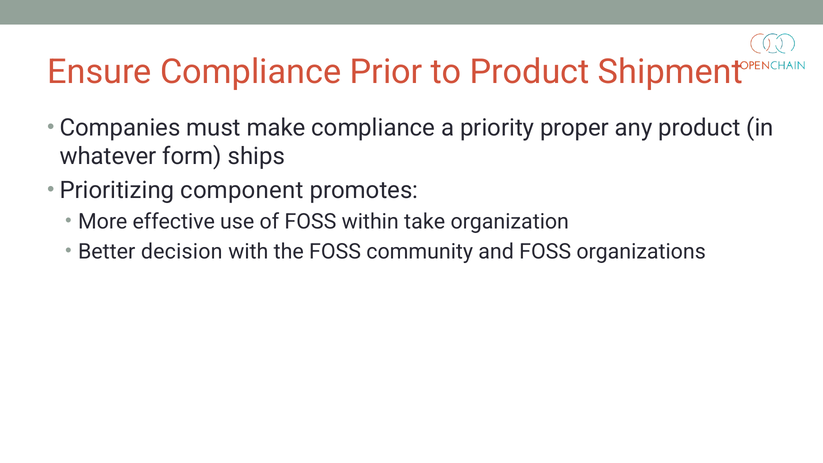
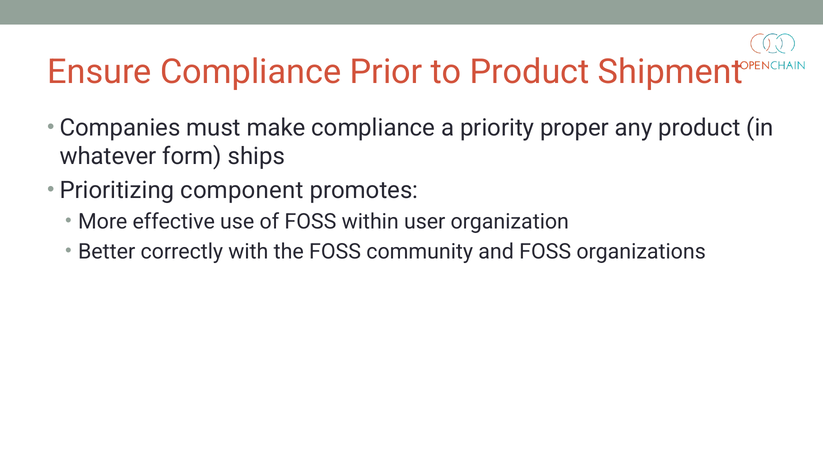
take: take -> user
decision: decision -> correctly
